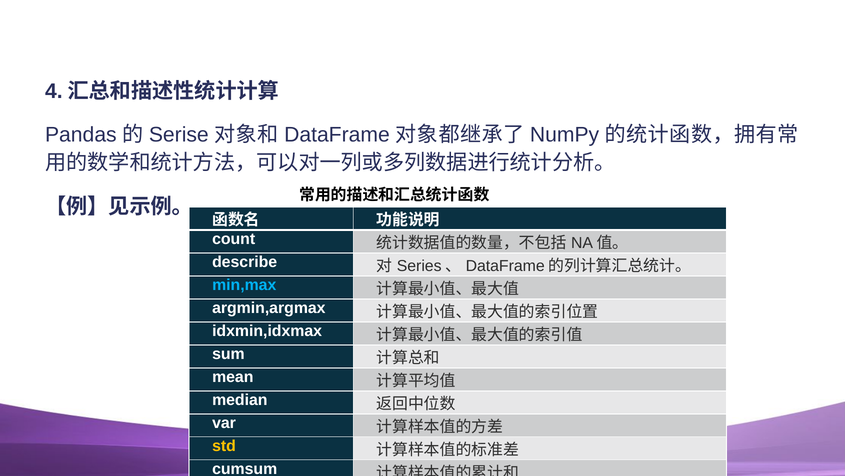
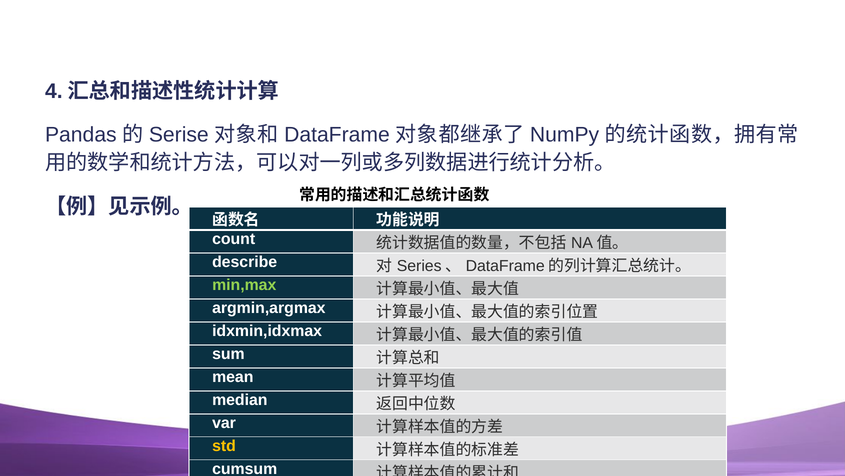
min,max colour: light blue -> light green
